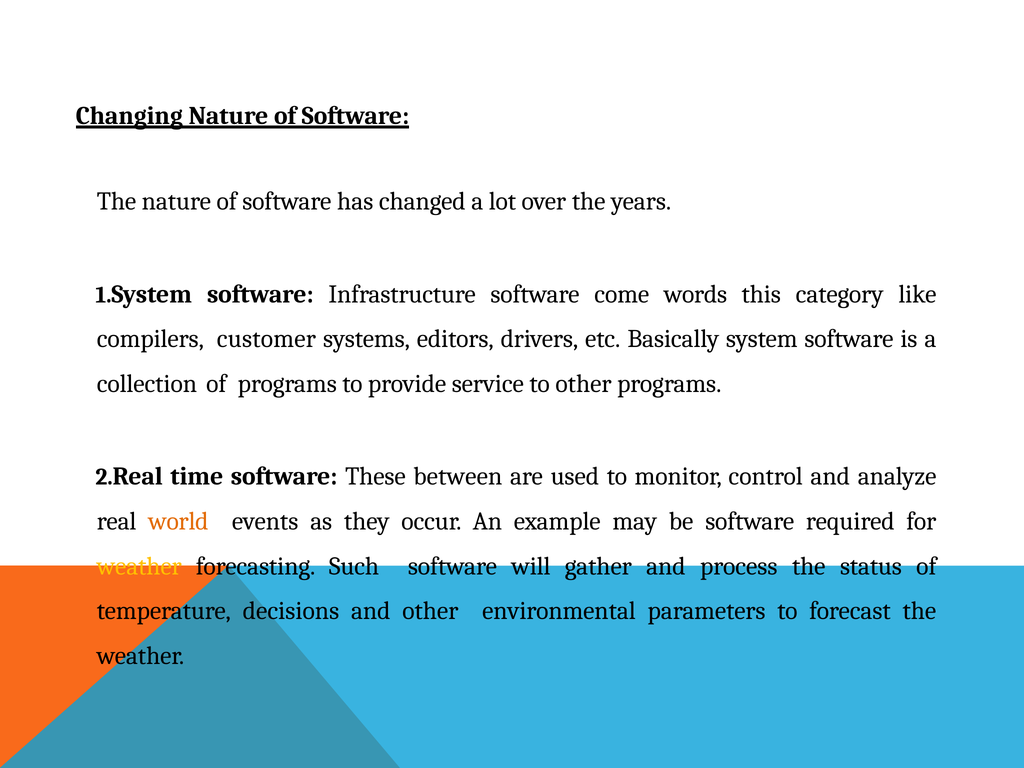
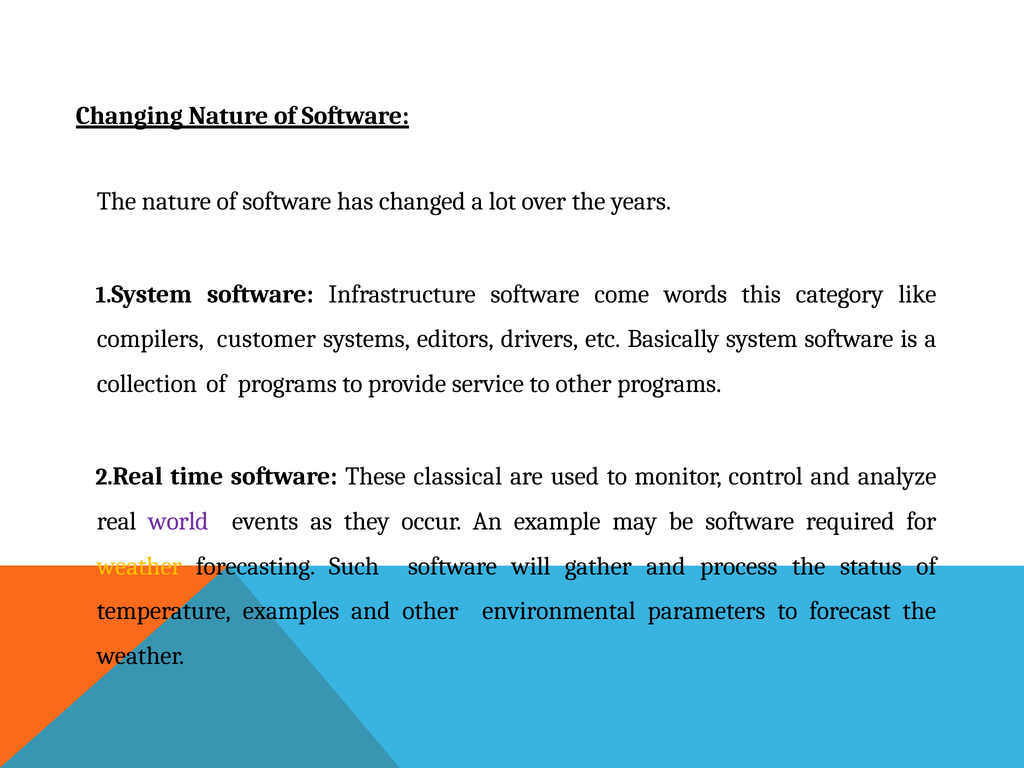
between: between -> classical
world colour: orange -> purple
decisions: decisions -> examples
